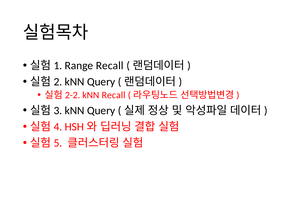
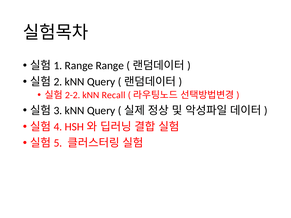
Range Recall: Recall -> Range
